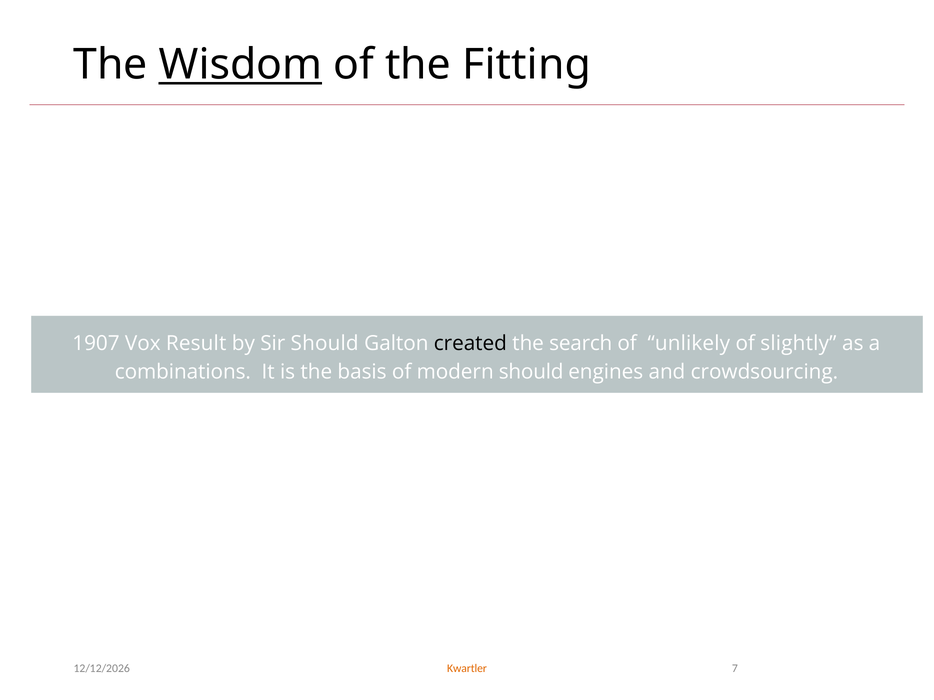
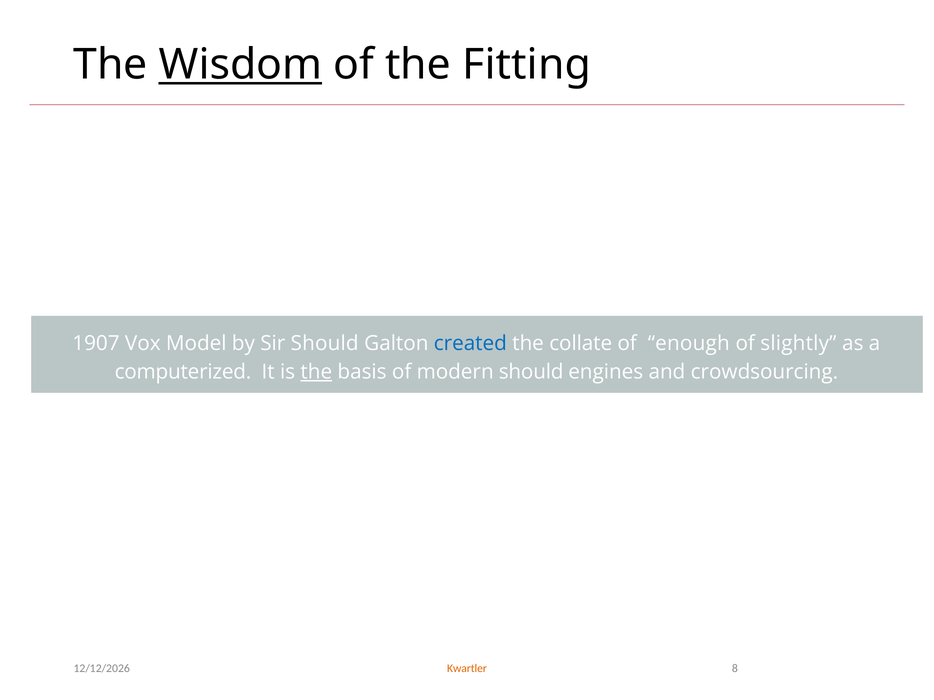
Result: Result -> Model
created colour: black -> blue
search: search -> collate
unlikely: unlikely -> enough
combinations: combinations -> computerized
the at (316, 372) underline: none -> present
7: 7 -> 8
